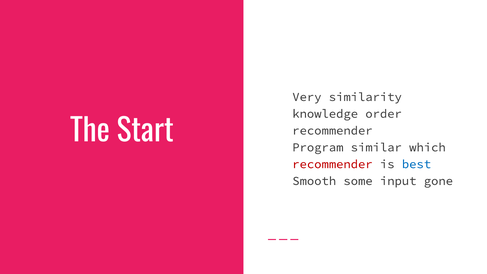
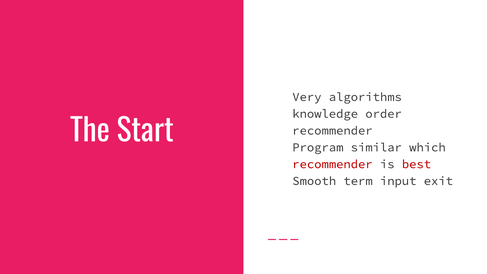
similarity: similarity -> algorithms
best colour: blue -> red
some: some -> term
gone: gone -> exit
